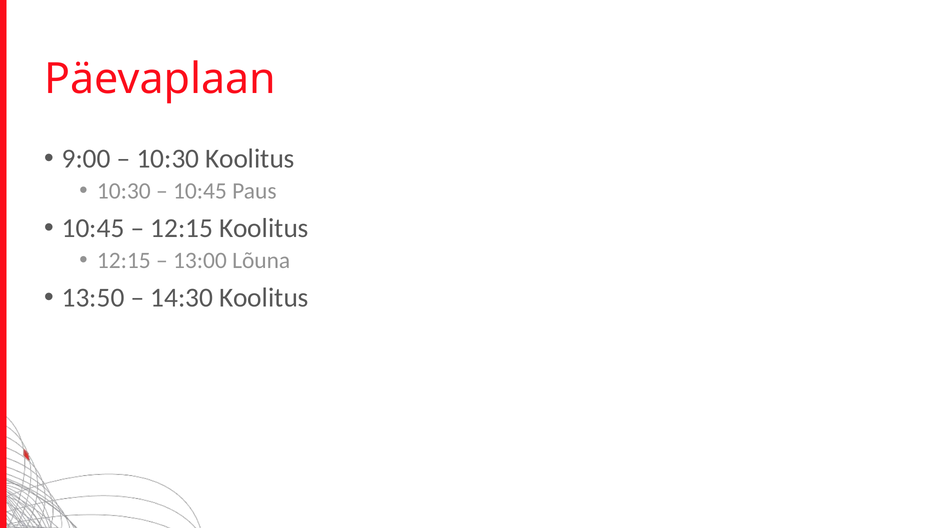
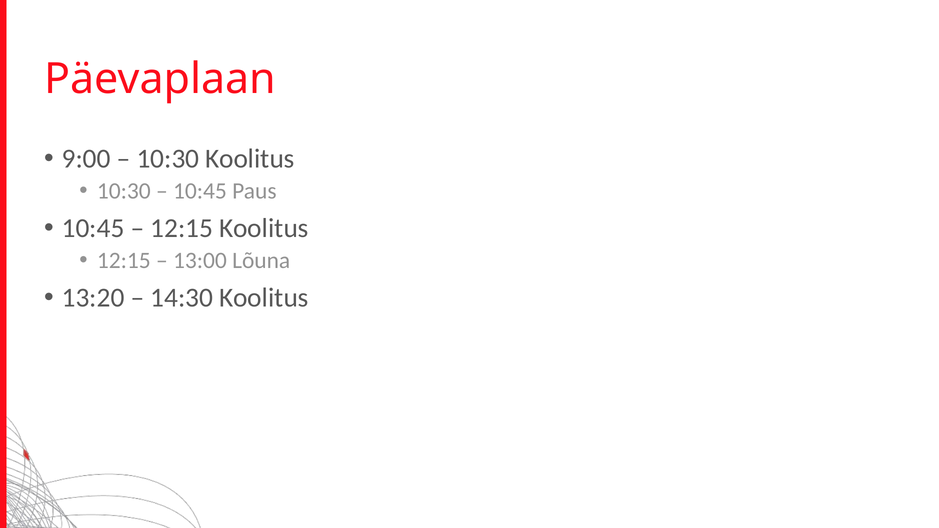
13:50: 13:50 -> 13:20
